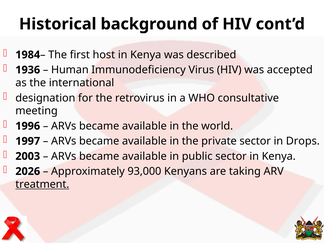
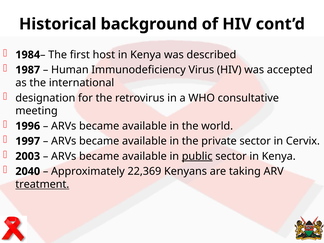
1936: 1936 -> 1987
Drops: Drops -> Cervix
public underline: none -> present
2026: 2026 -> 2040
93,000: 93,000 -> 22,369
